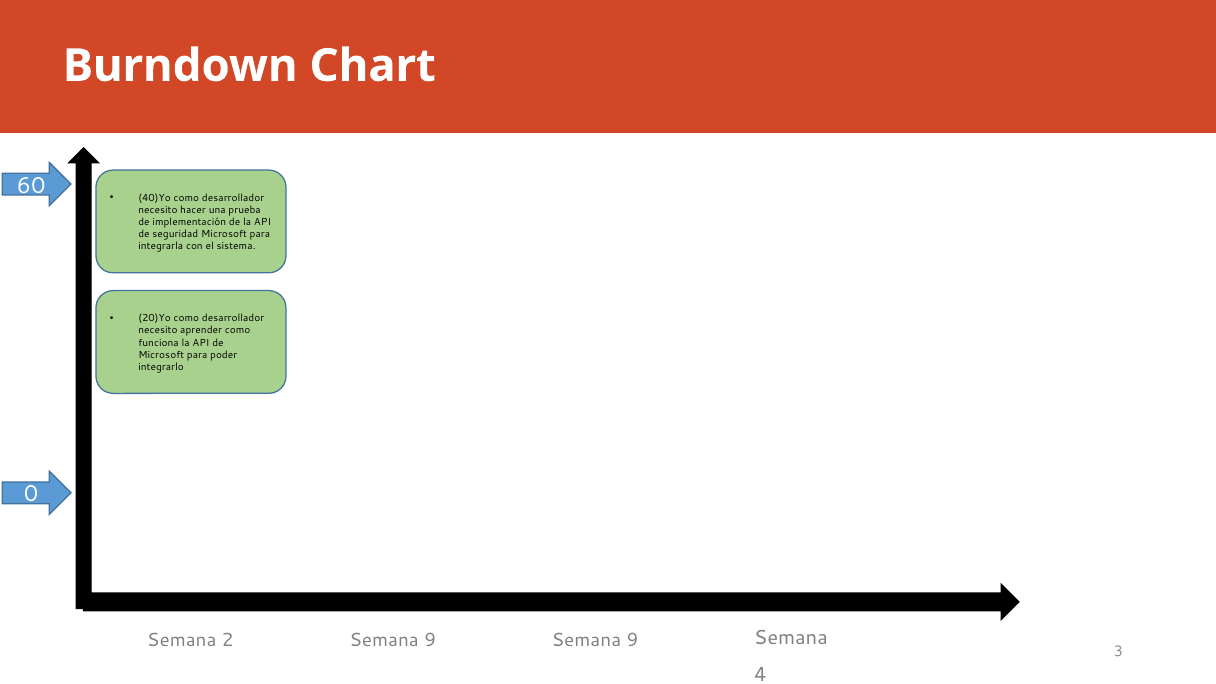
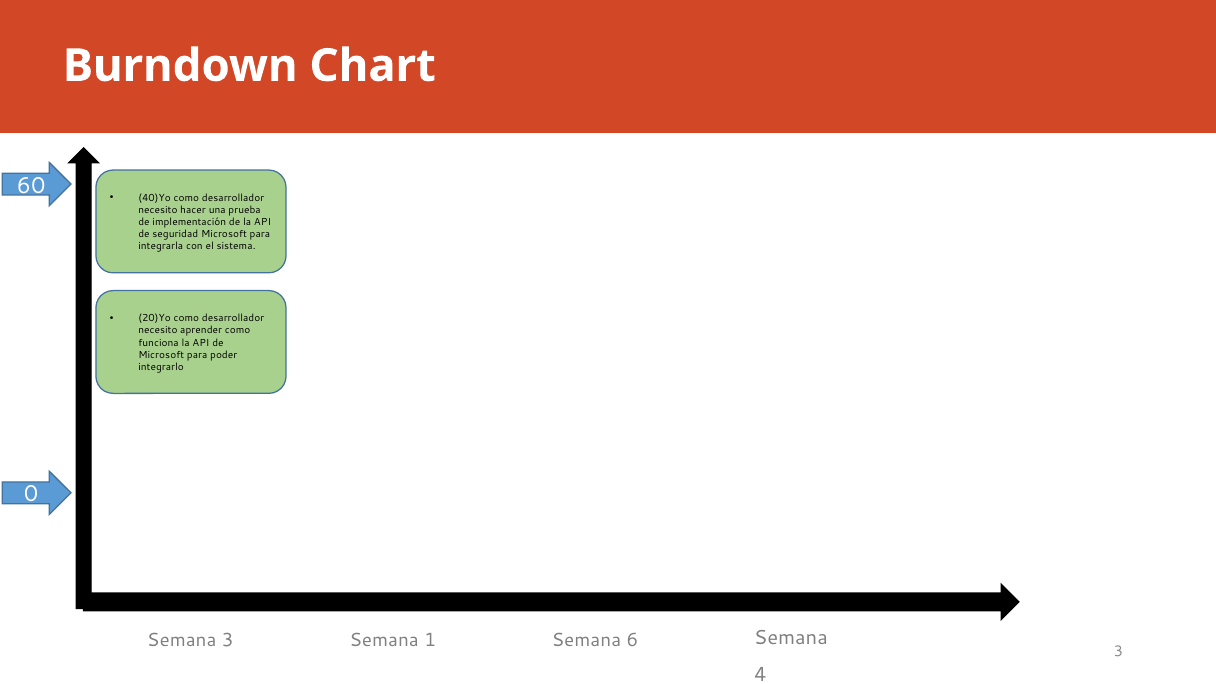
Semana 2: 2 -> 3
9 at (430, 640): 9 -> 1
9 at (632, 640): 9 -> 6
